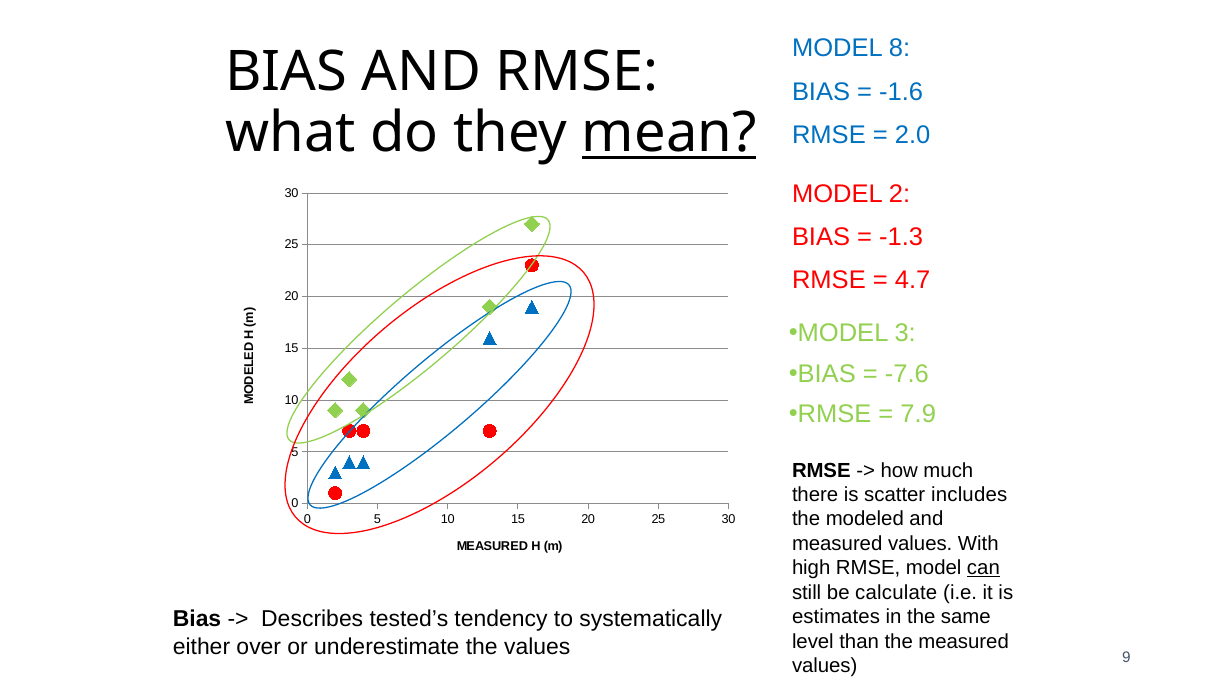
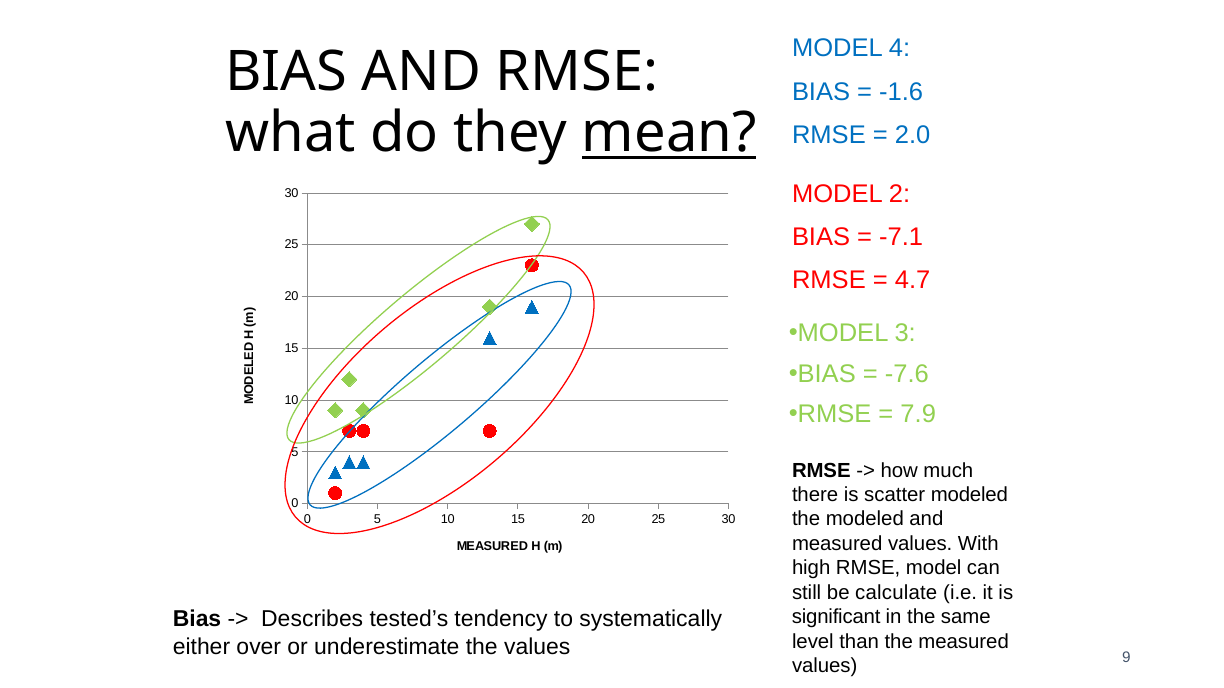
8: 8 -> 4
-1.3: -1.3 -> -7.1
scatter includes: includes -> modeled
can underline: present -> none
estimates: estimates -> significant
